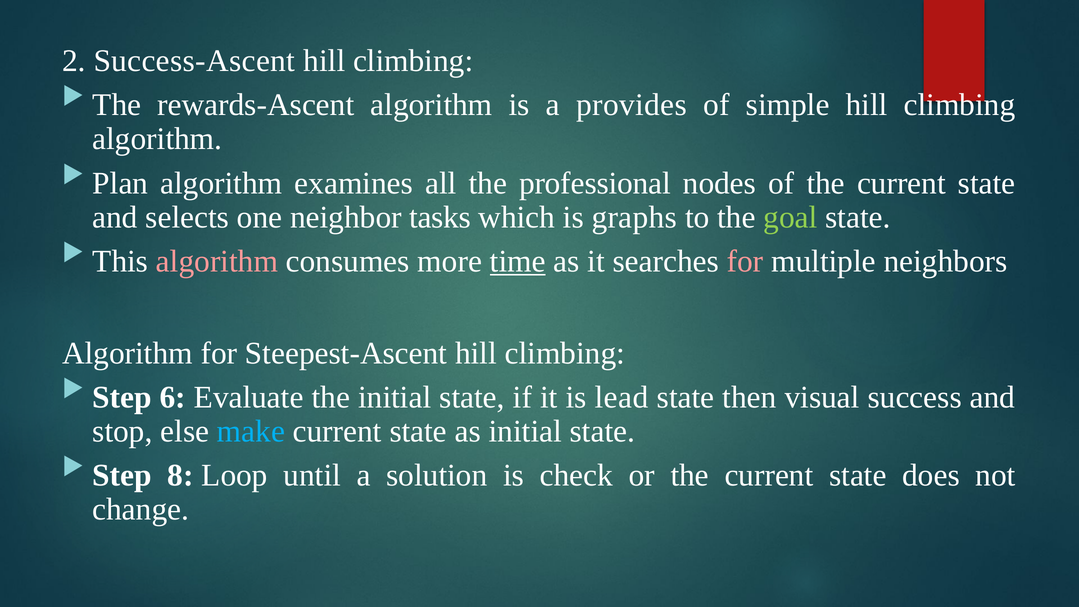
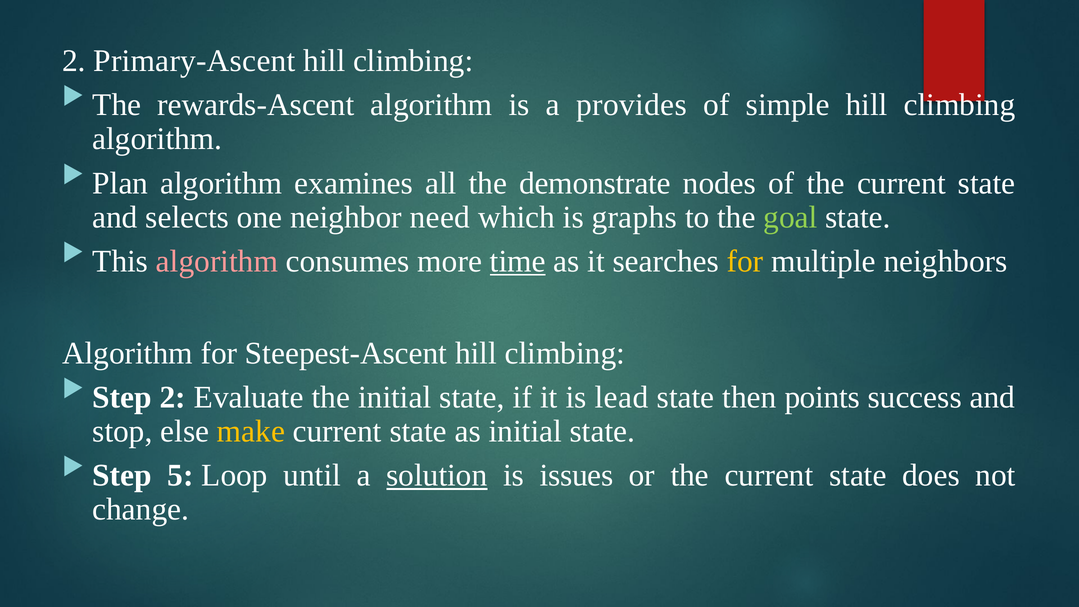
Success-Ascent: Success-Ascent -> Primary-Ascent
professional: professional -> demonstrate
tasks: tasks -> need
for at (745, 261) colour: pink -> yellow
Step 6: 6 -> 2
visual: visual -> points
make colour: light blue -> yellow
8: 8 -> 5
solution underline: none -> present
check: check -> issues
